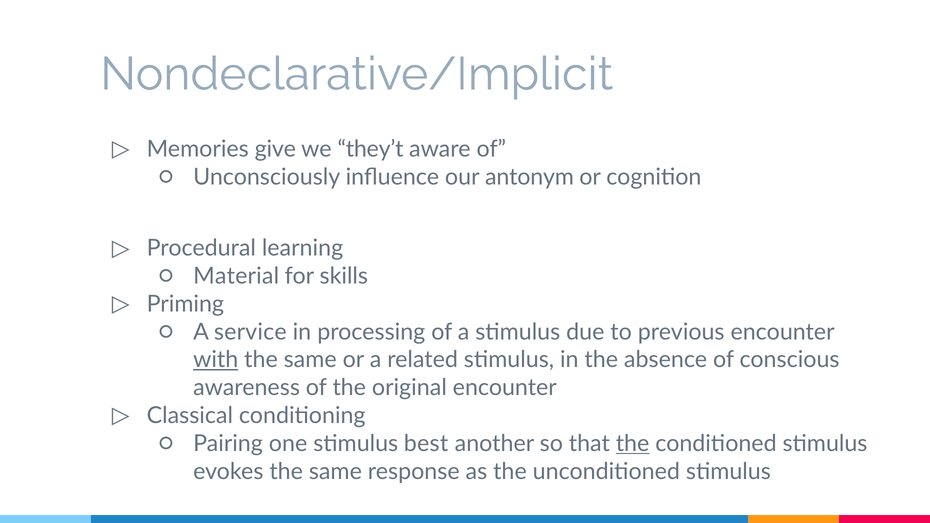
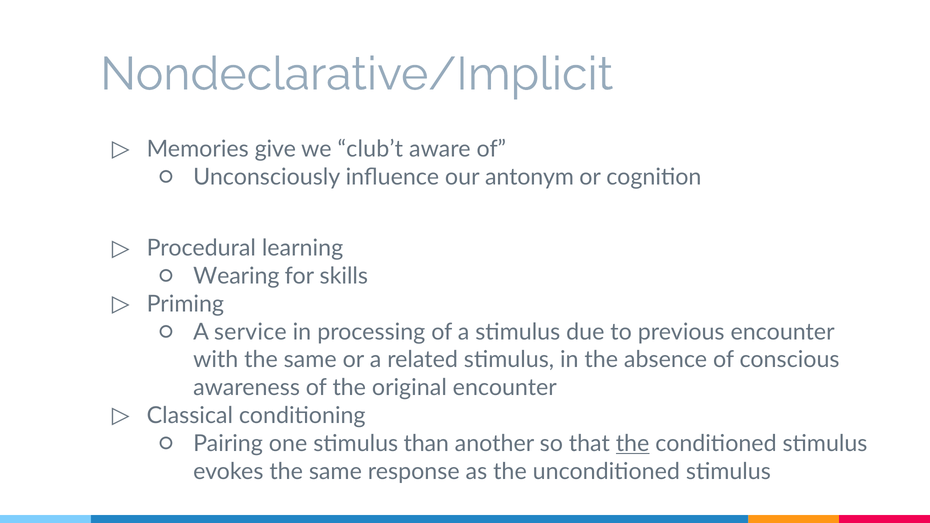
they’t: they’t -> club’t
Material: Material -> Wearing
with underline: present -> none
best: best -> than
